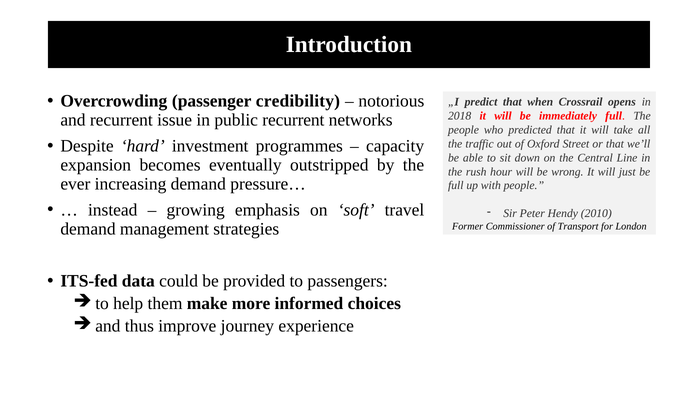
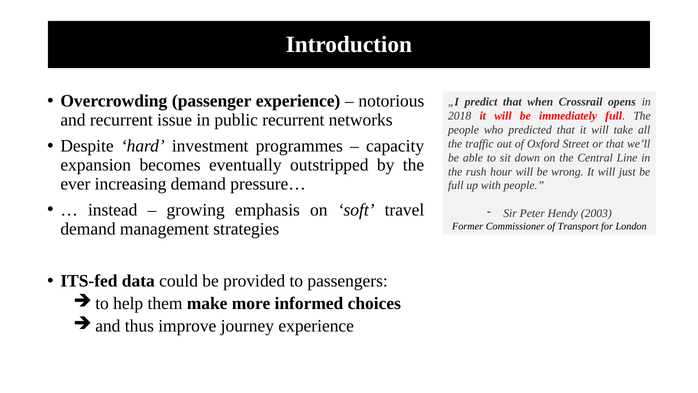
passenger credibility: credibility -> experience
2010: 2010 -> 2003
